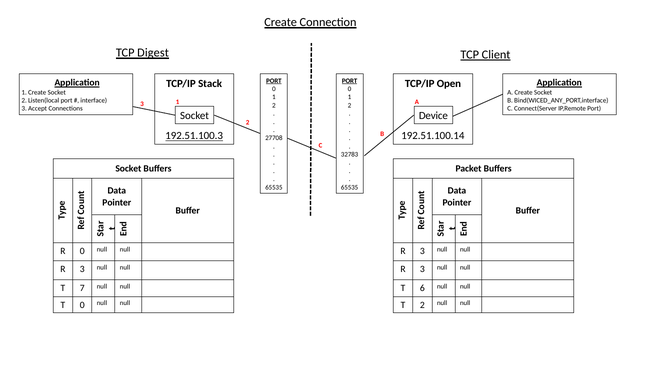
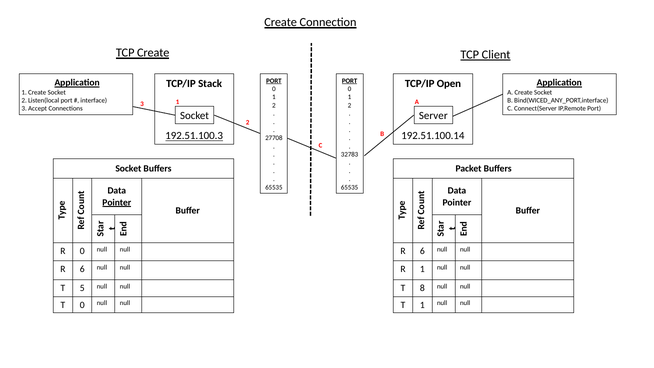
TCP Digest: Digest -> Create
Device: Device -> Server
Pointer at (117, 202) underline: none -> present
3 at (422, 251): 3 -> 6
3 at (82, 269): 3 -> 6
3 at (422, 269): 3 -> 1
7: 7 -> 5
6: 6 -> 8
T 2: 2 -> 1
